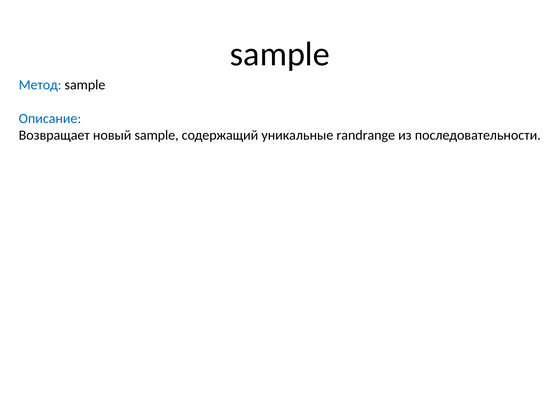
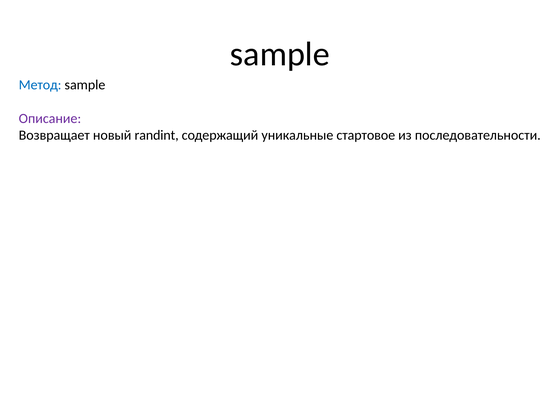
Описание colour: blue -> purple
новый sample: sample -> randint
randrange: randrange -> стартовое
